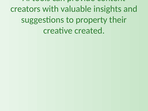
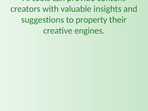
created: created -> engines
